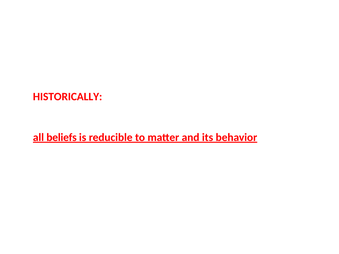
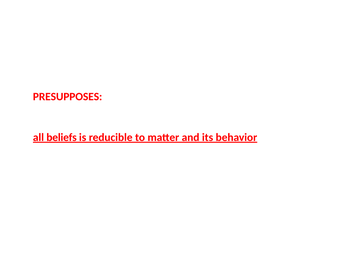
HISTORICALLY: HISTORICALLY -> PRESUPPOSES
